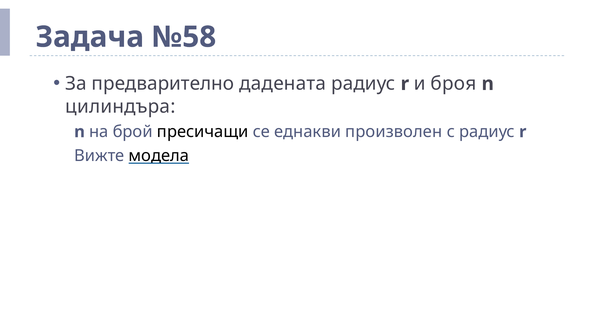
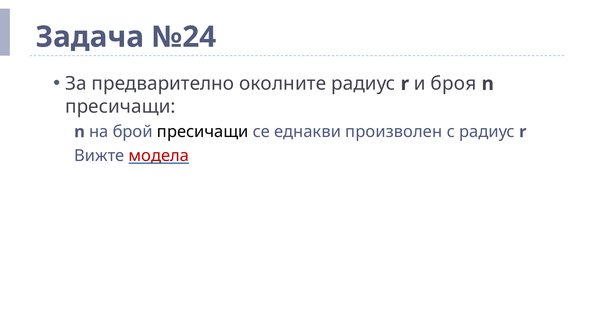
№58: №58 -> №24
дадената: дадената -> околните
цилиндъра at (120, 107): цилиндъра -> пресичащи
модела colour: black -> red
